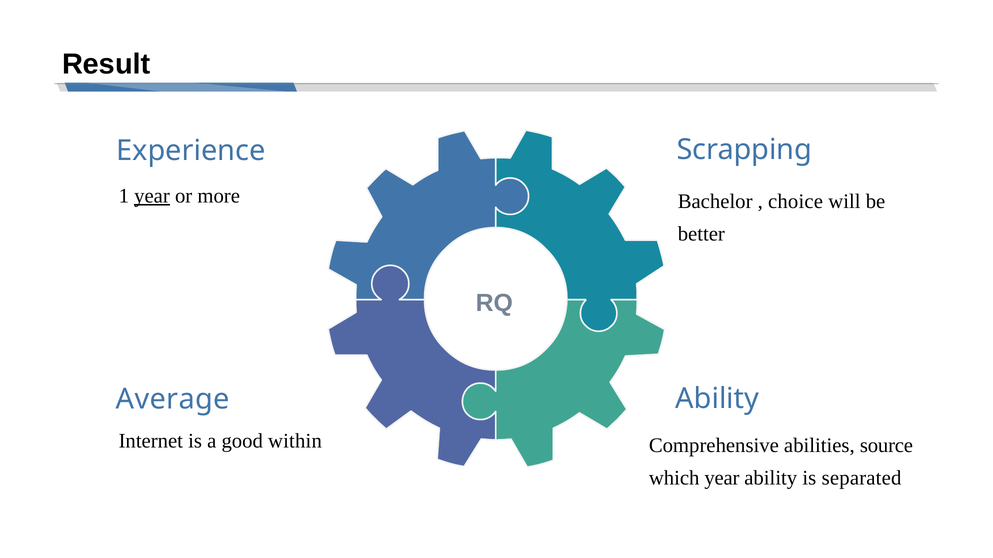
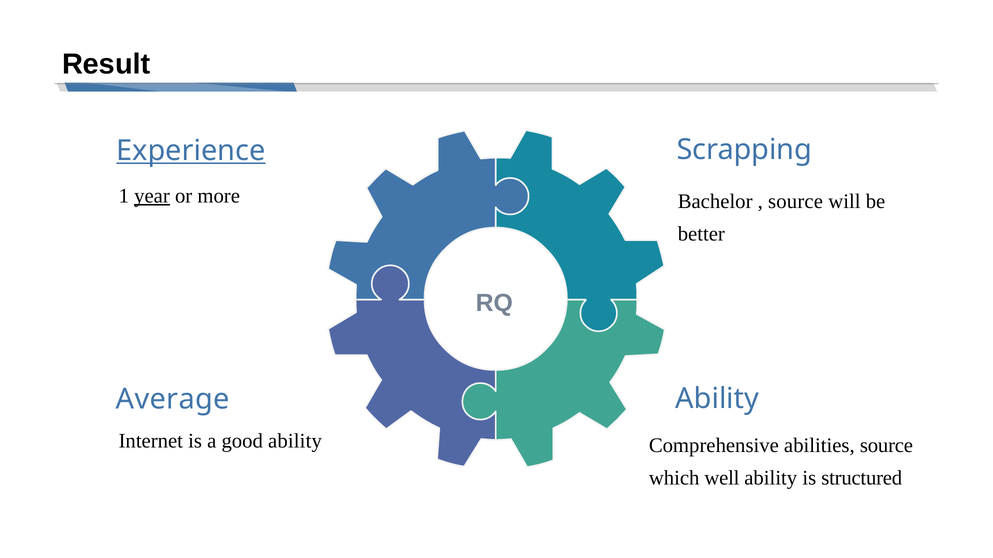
Experience underline: none -> present
choice at (796, 202): choice -> source
good within: within -> ability
which year: year -> well
separated: separated -> structured
